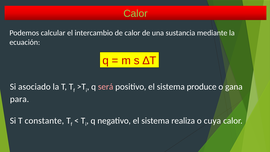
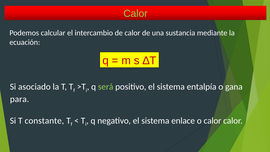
será colour: pink -> light green
produce: produce -> entalpía
realiza: realiza -> enlace
o cuya: cuya -> calor
